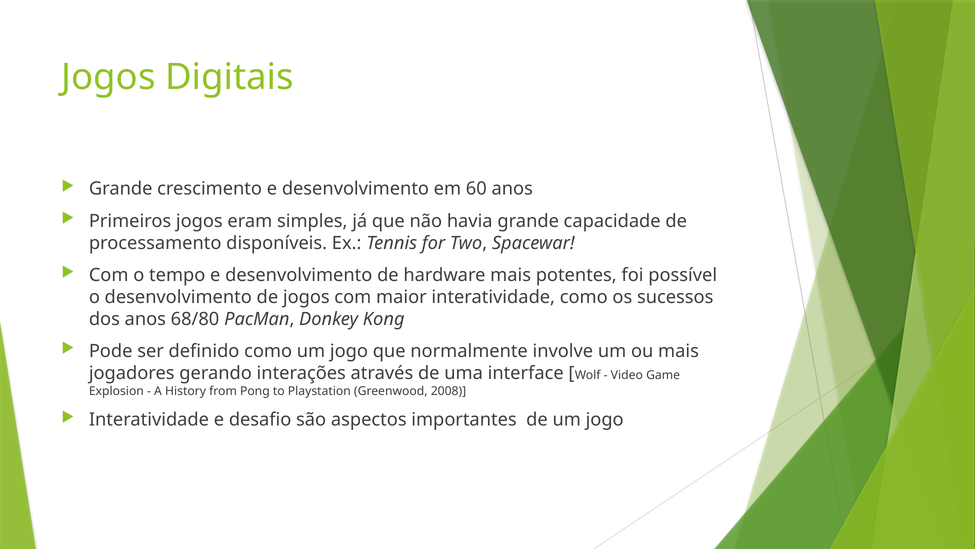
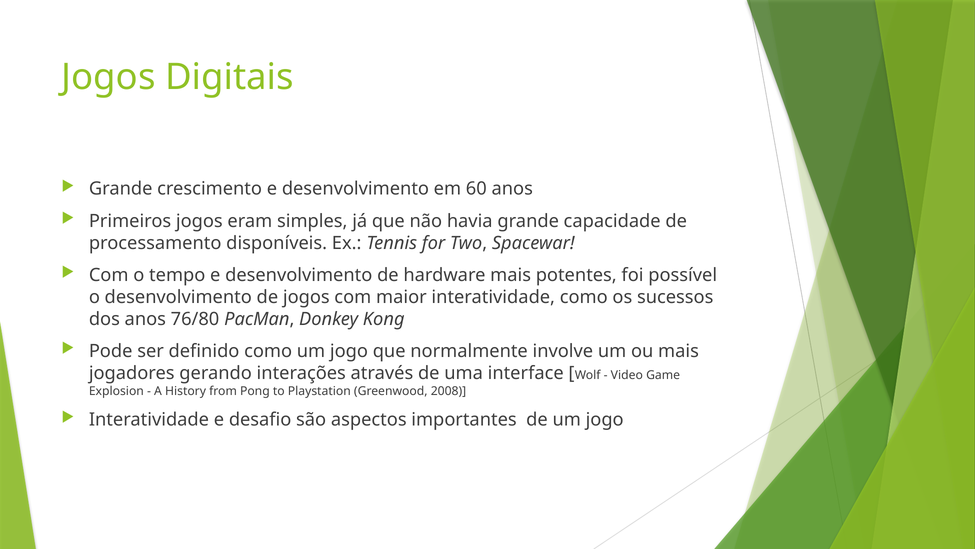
68/80: 68/80 -> 76/80
